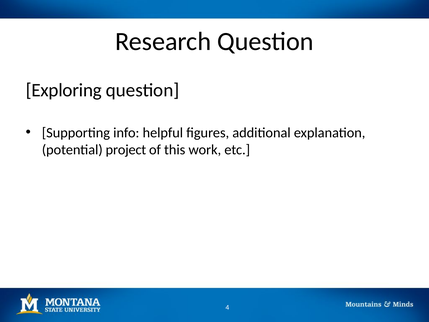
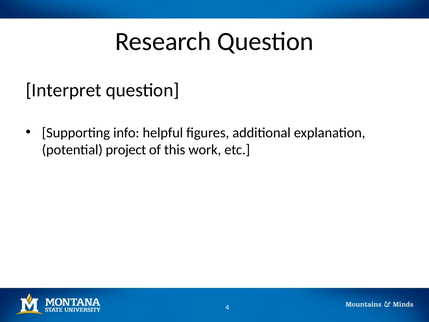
Exploring: Exploring -> Interpret
